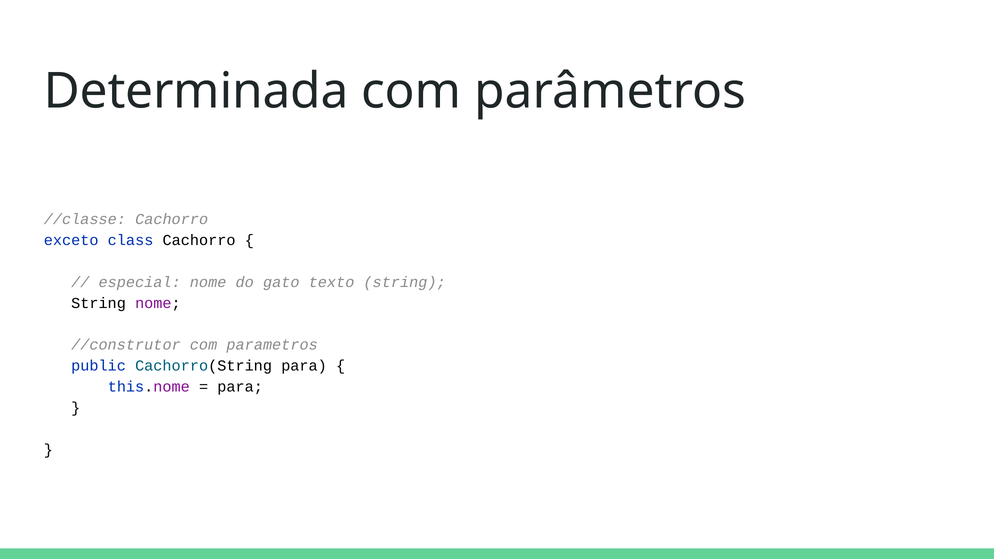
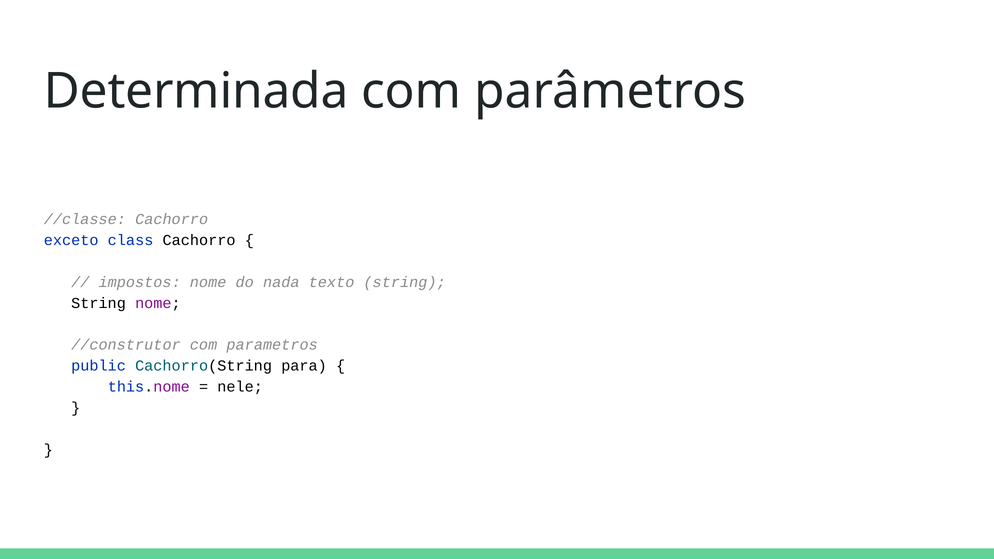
especial: especial -> impostos
gato: gato -> nada
para at (240, 387): para -> nele
